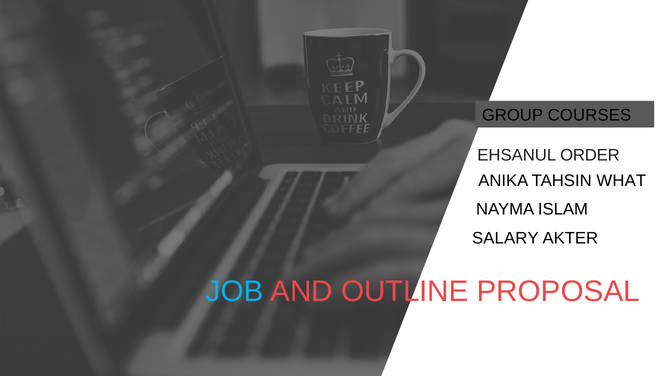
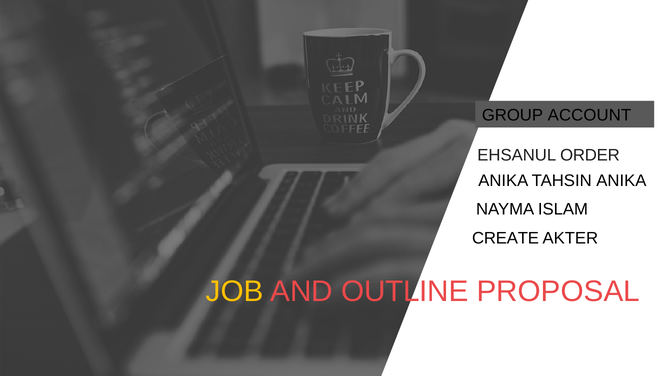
COURSES: COURSES -> ACCOUNT
TAHSIN WHAT: WHAT -> ANIKA
SALARY: SALARY -> CREATE
JOB colour: light blue -> yellow
